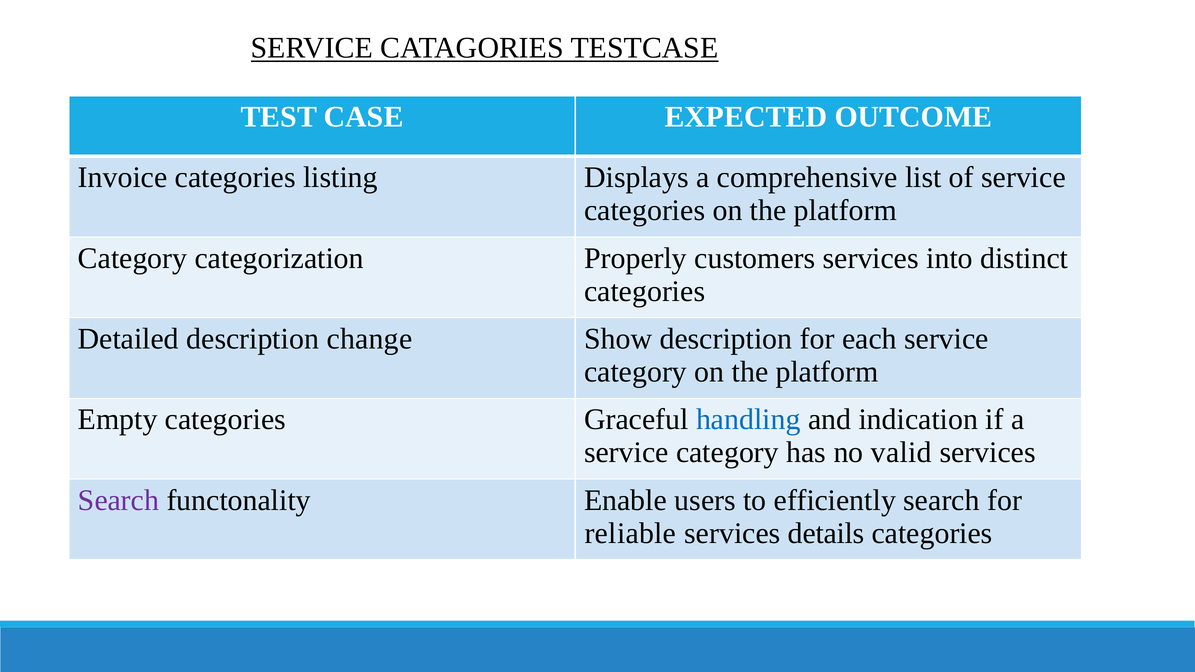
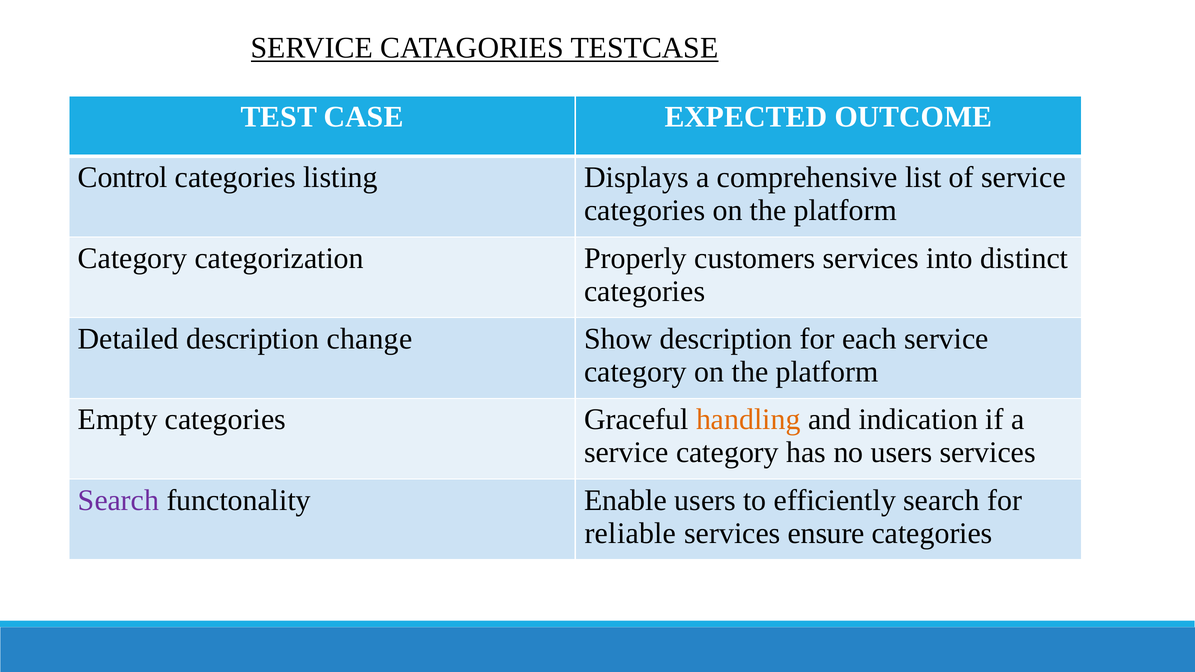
Invoice: Invoice -> Control
handling colour: blue -> orange
no valid: valid -> users
details: details -> ensure
